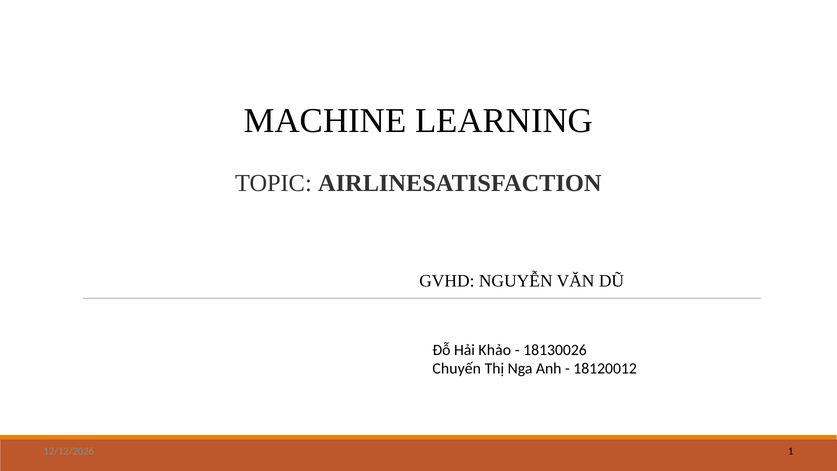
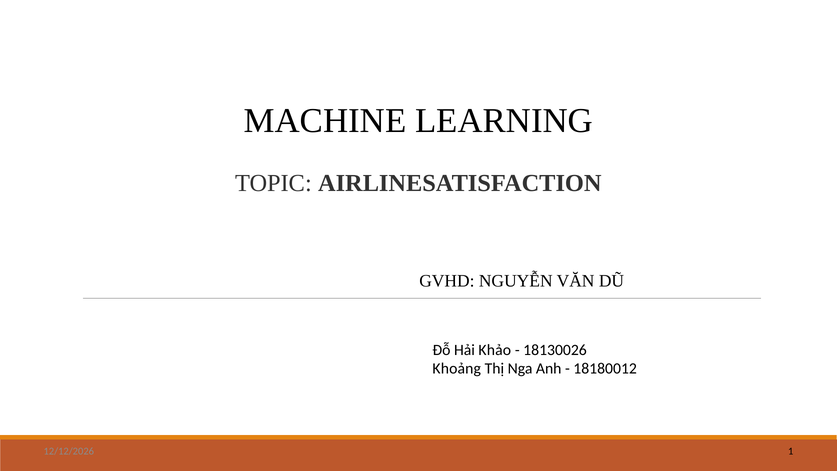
Chuyến: Chuyến -> Khoảng
18120012: 18120012 -> 18180012
